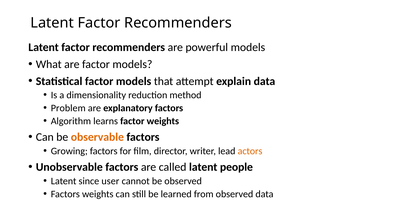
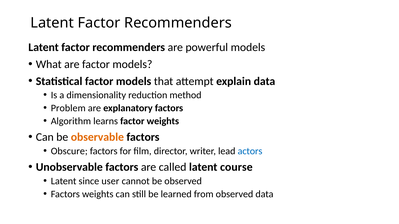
Growing: Growing -> Obscure
actors colour: orange -> blue
people: people -> course
